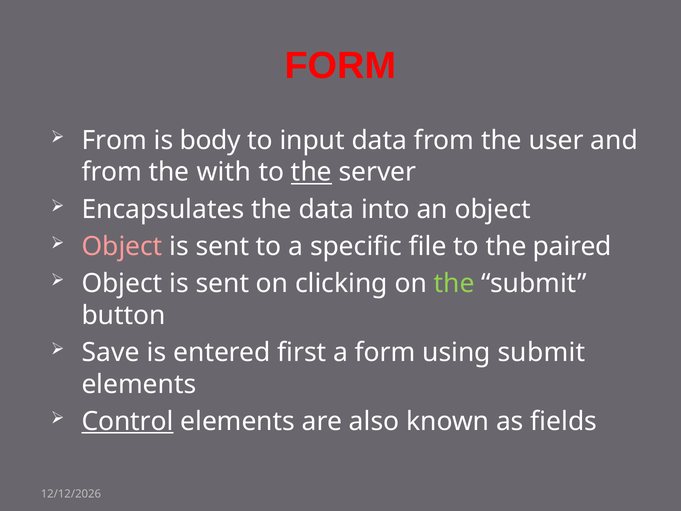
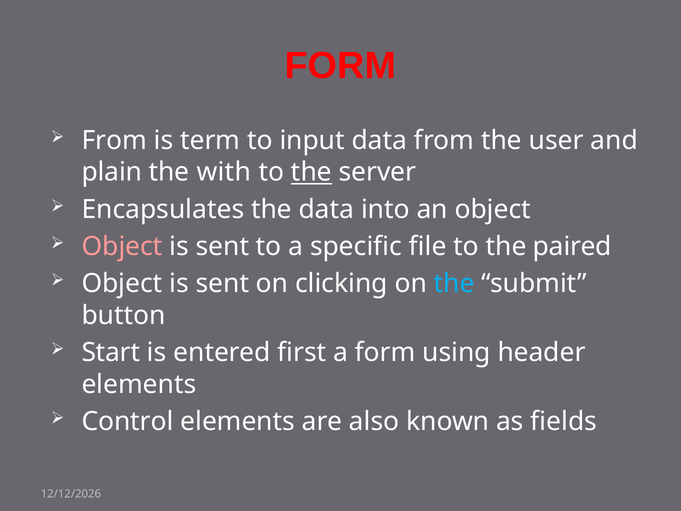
body: body -> term
from at (112, 172): from -> plain
the at (454, 283) colour: light green -> light blue
Save: Save -> Start
using submit: submit -> header
Control underline: present -> none
